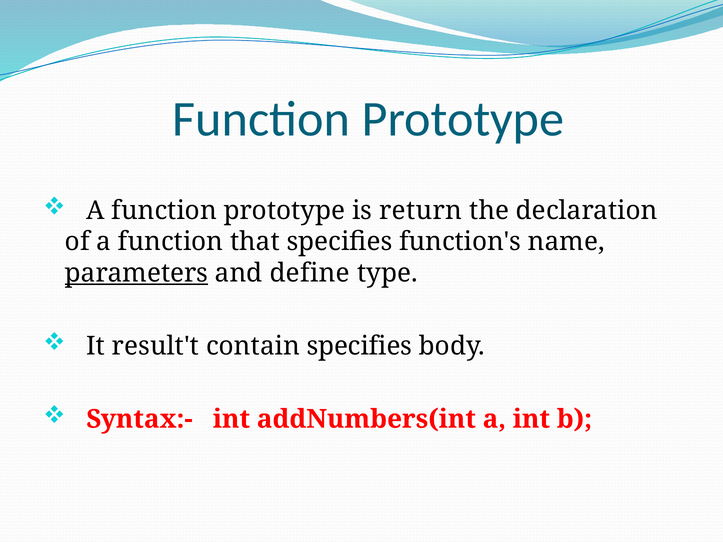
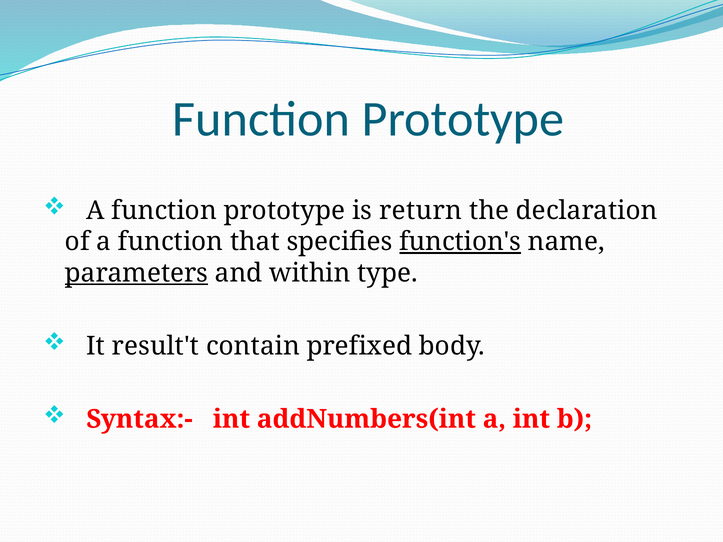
function's underline: none -> present
define: define -> within
contain specifies: specifies -> prefixed
